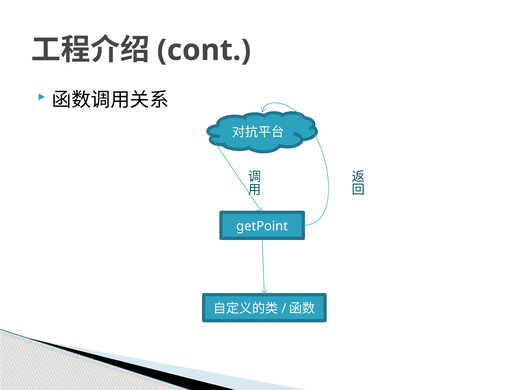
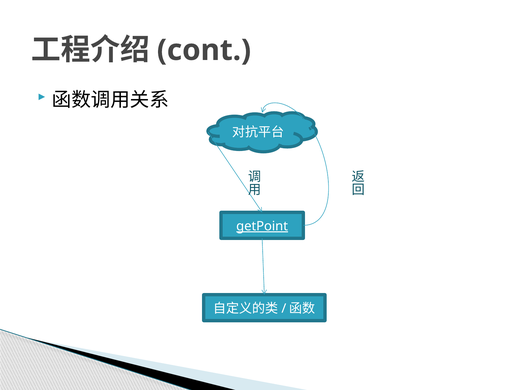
getPoint underline: none -> present
